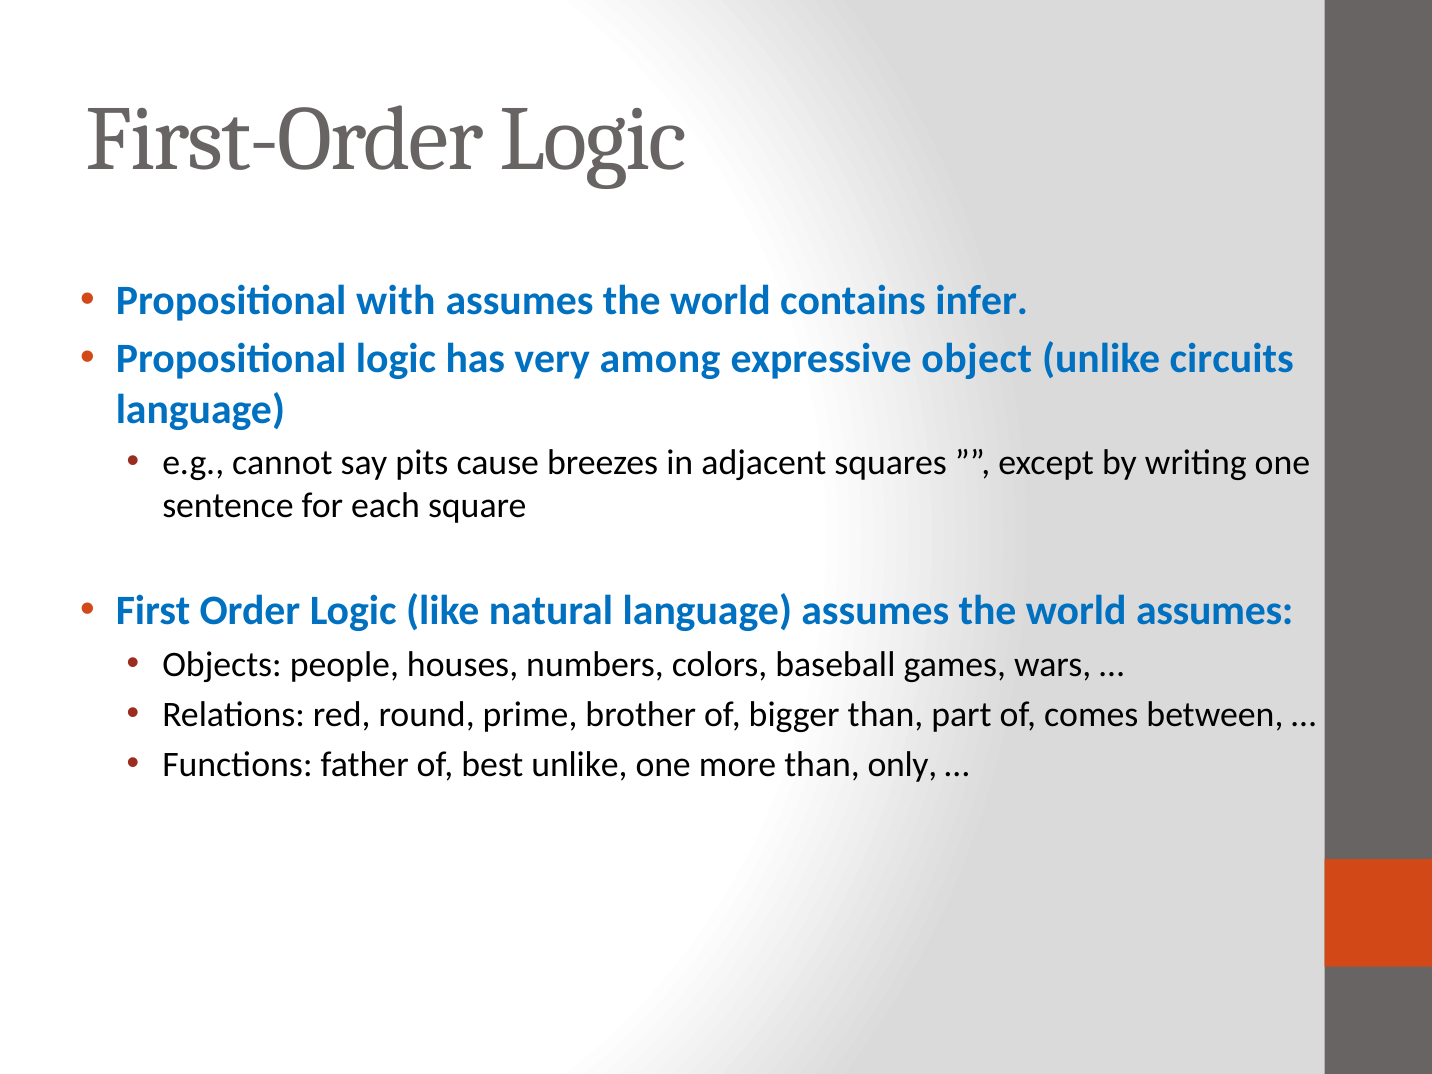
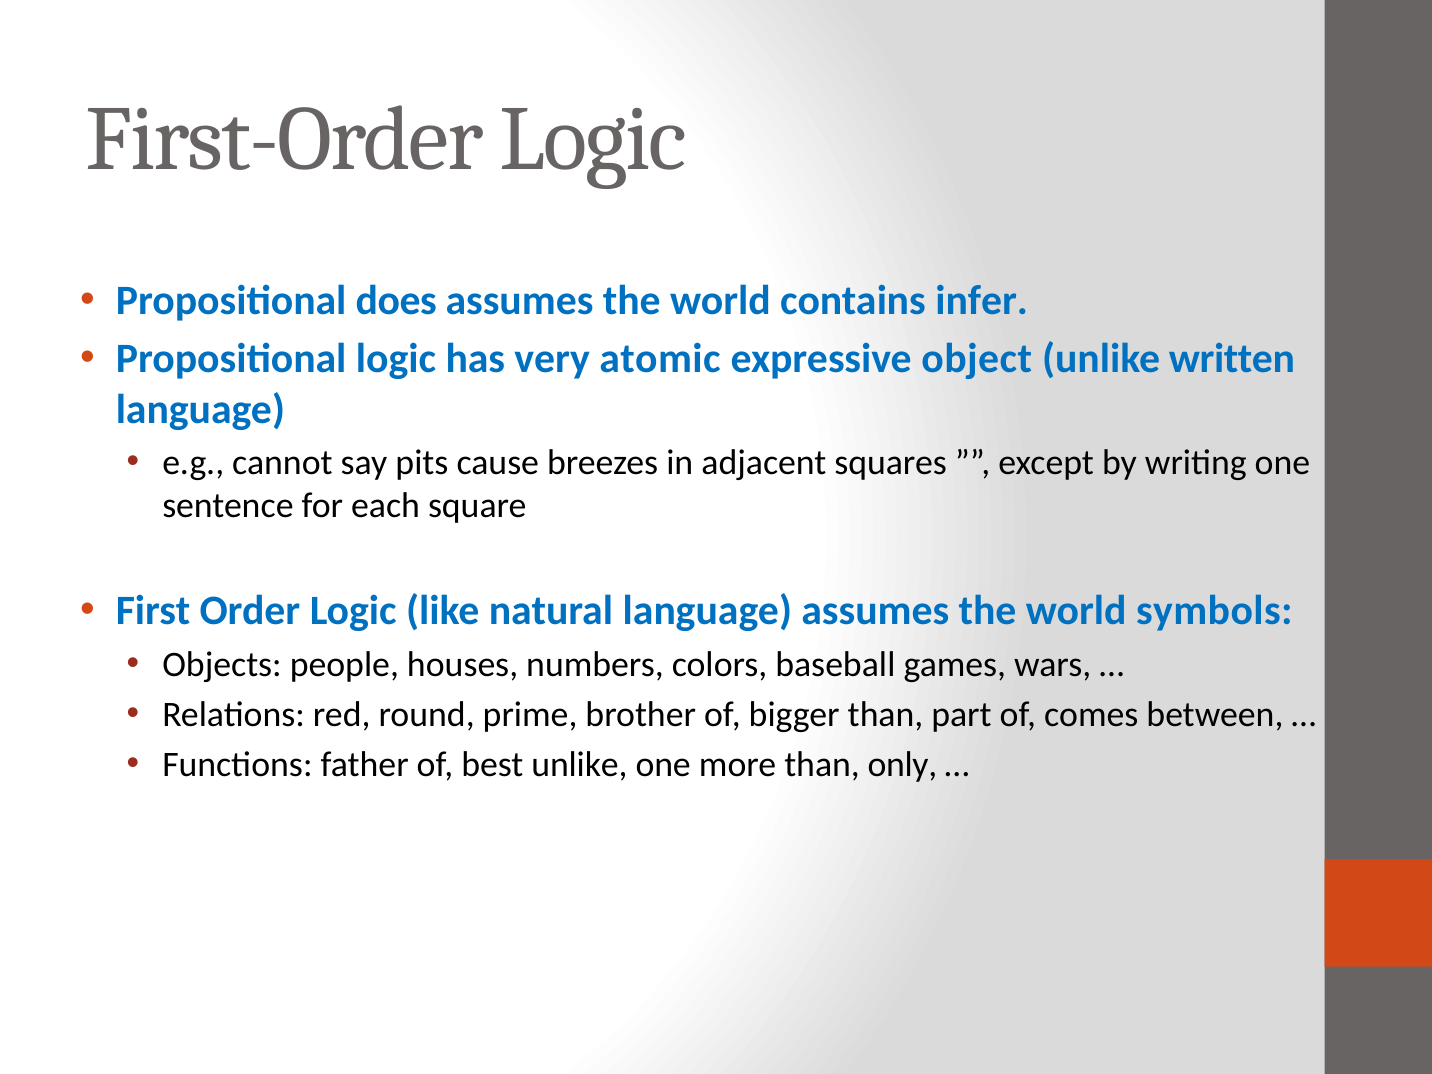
with: with -> does
among: among -> atomic
circuits: circuits -> written
world assumes: assumes -> symbols
